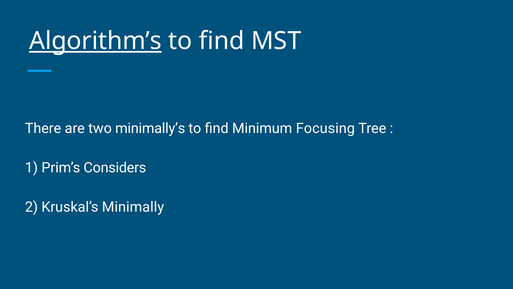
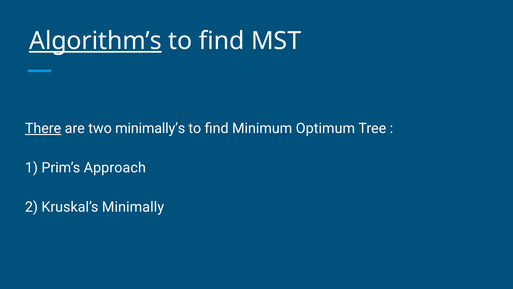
There underline: none -> present
Focusing: Focusing -> Optimum
Considers: Considers -> Approach
